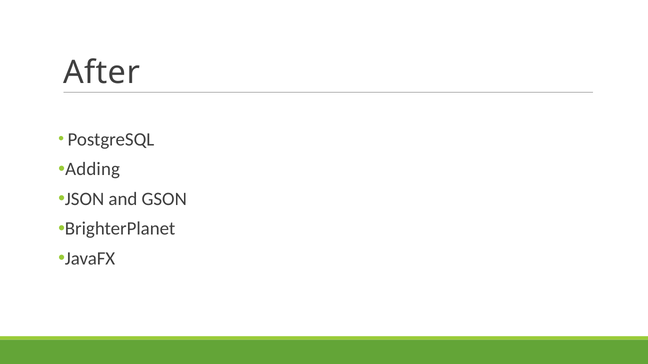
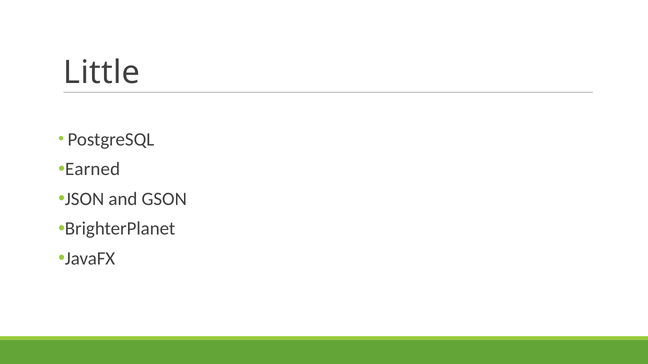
After: After -> Little
Adding: Adding -> Earned
